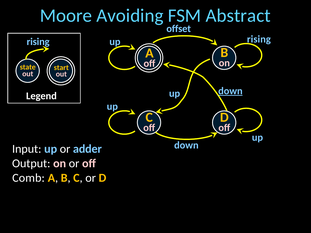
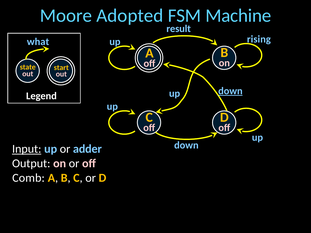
Avoiding: Avoiding -> Adopted
Abstract: Abstract -> Machine
offset: offset -> result
rising at (38, 42): rising -> what
Input underline: none -> present
